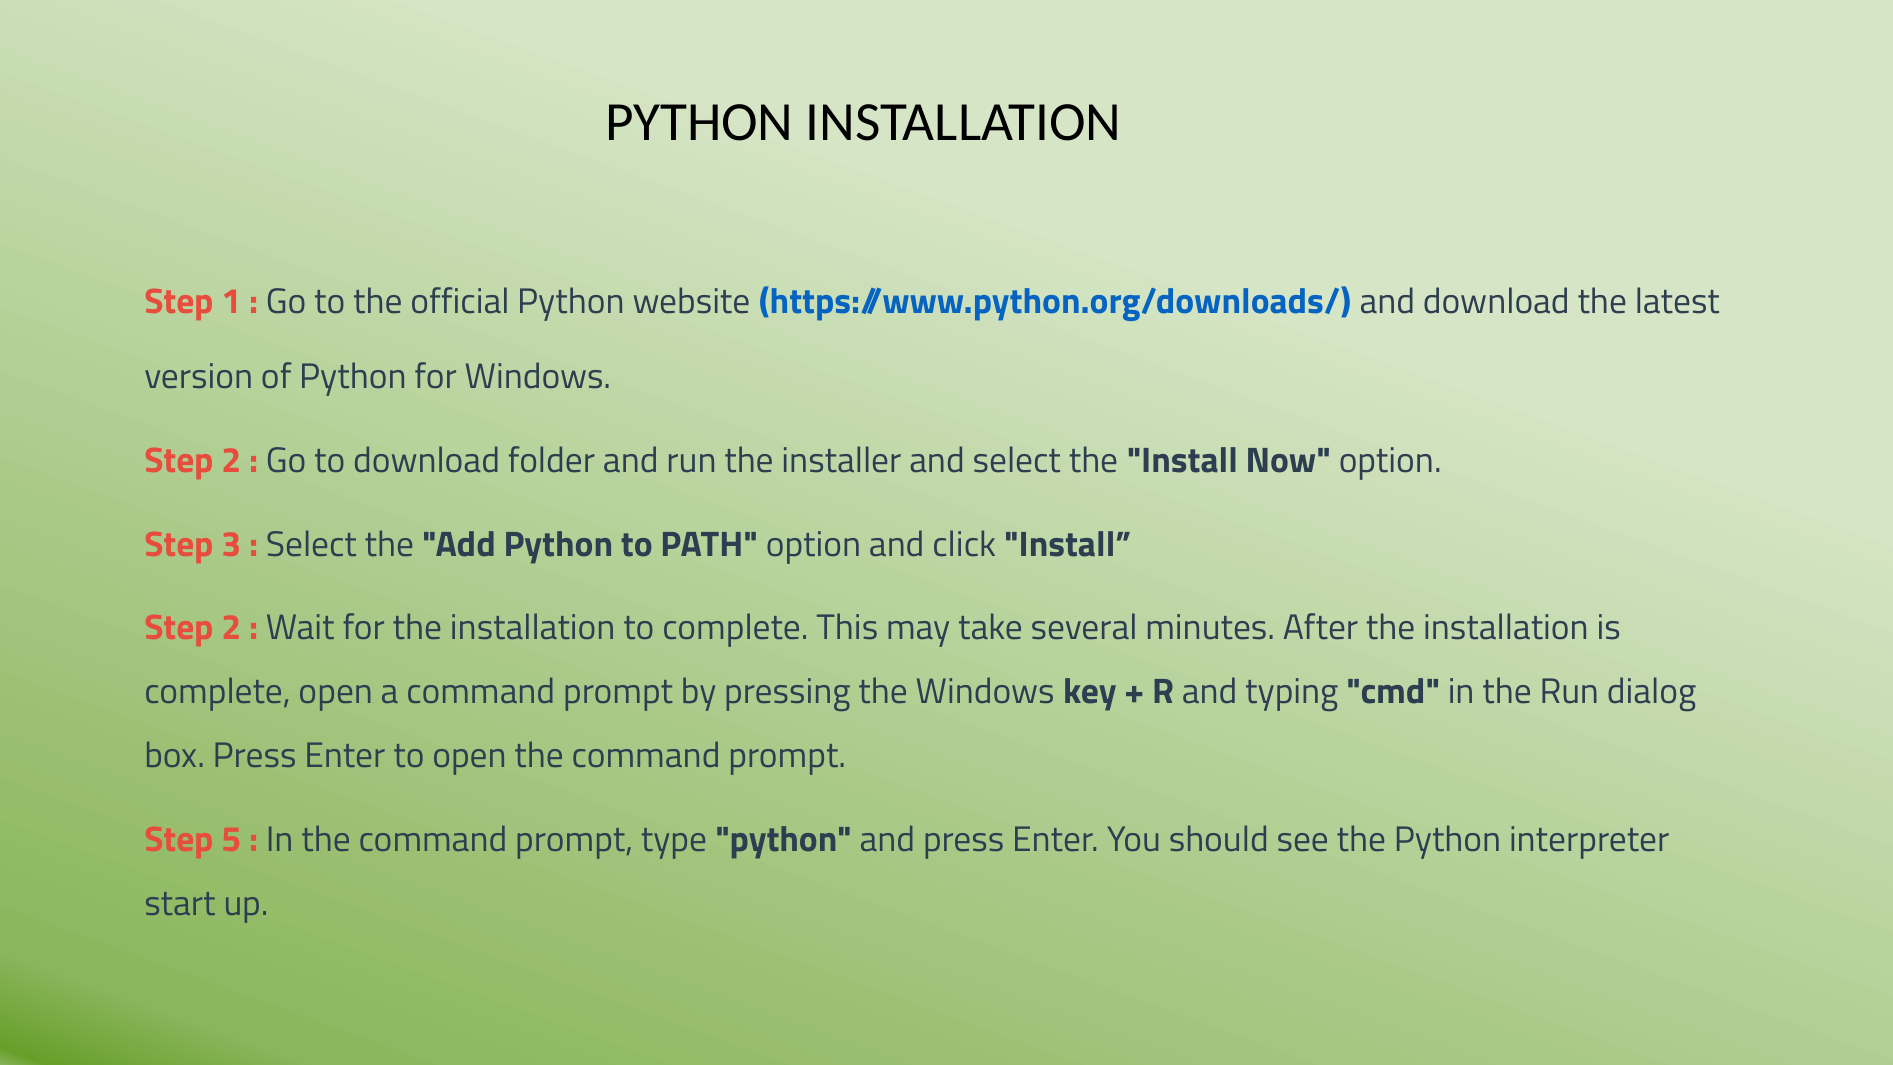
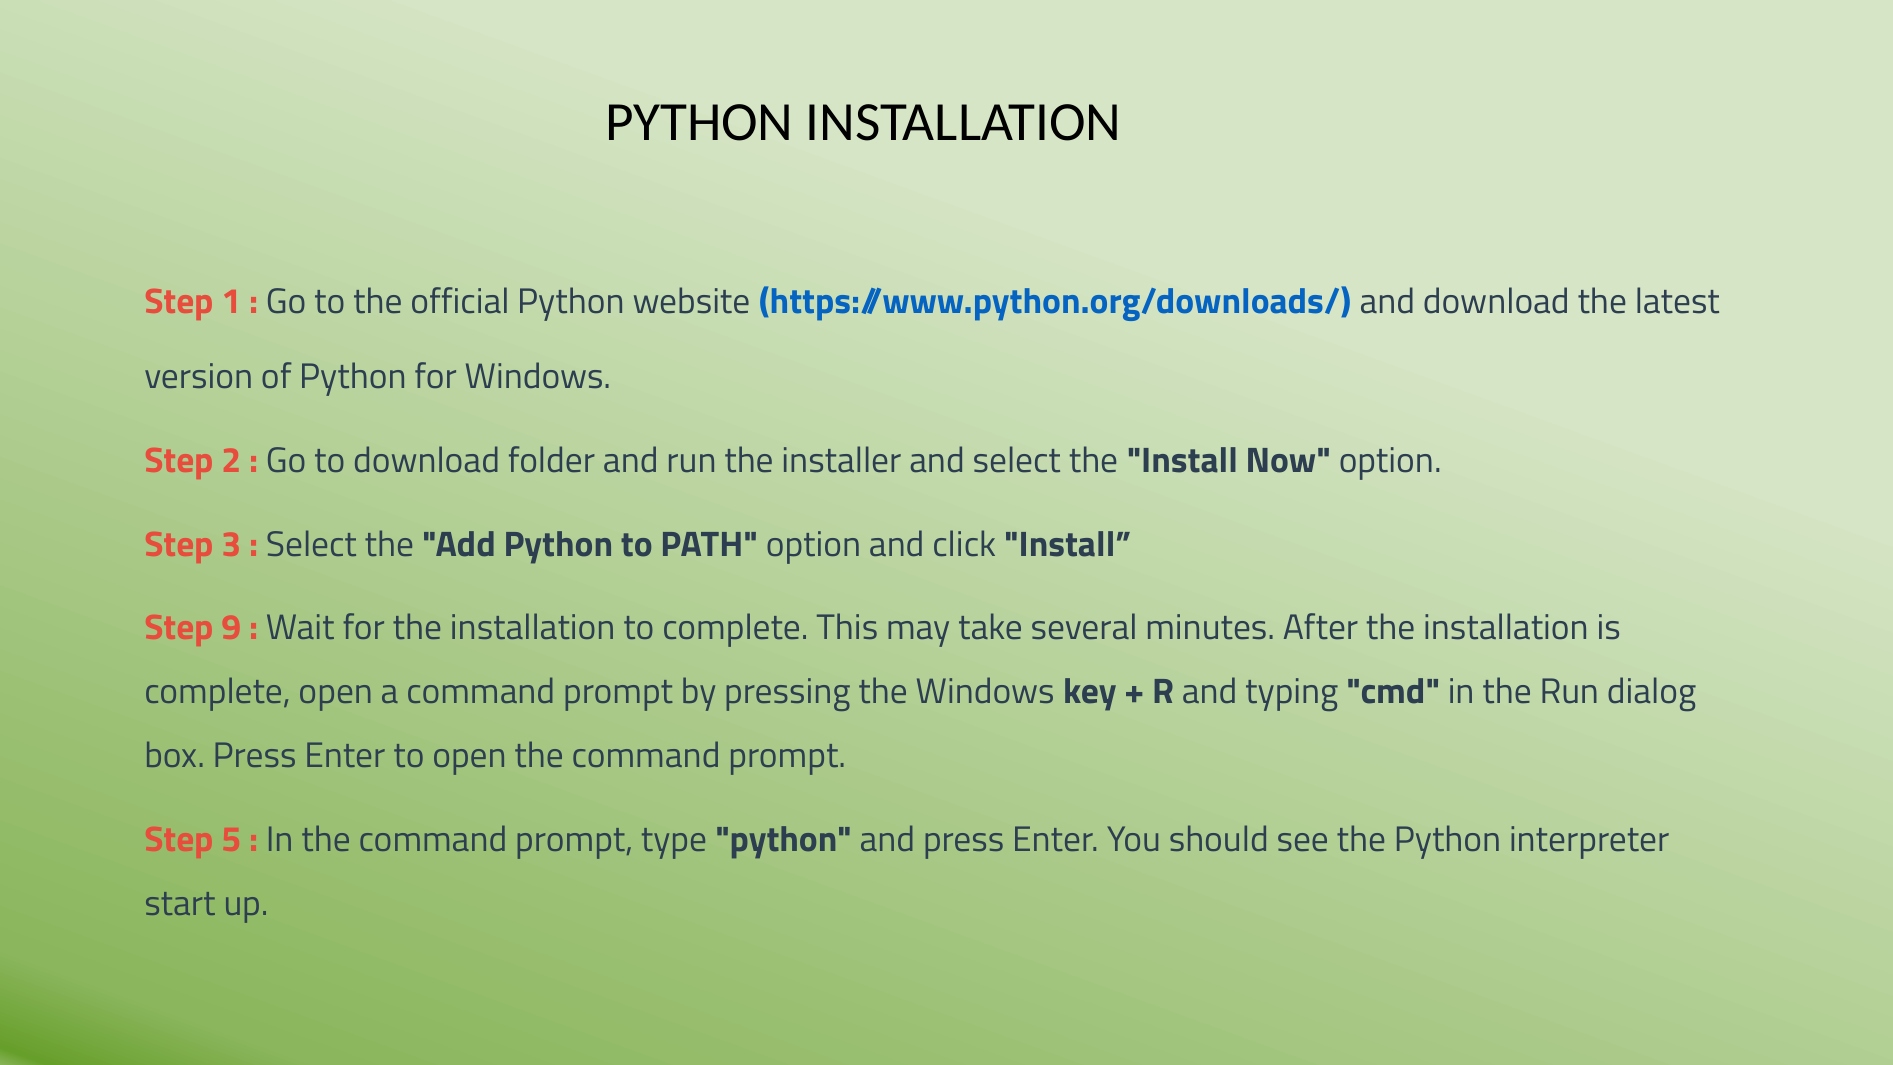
2 at (231, 628): 2 -> 9
